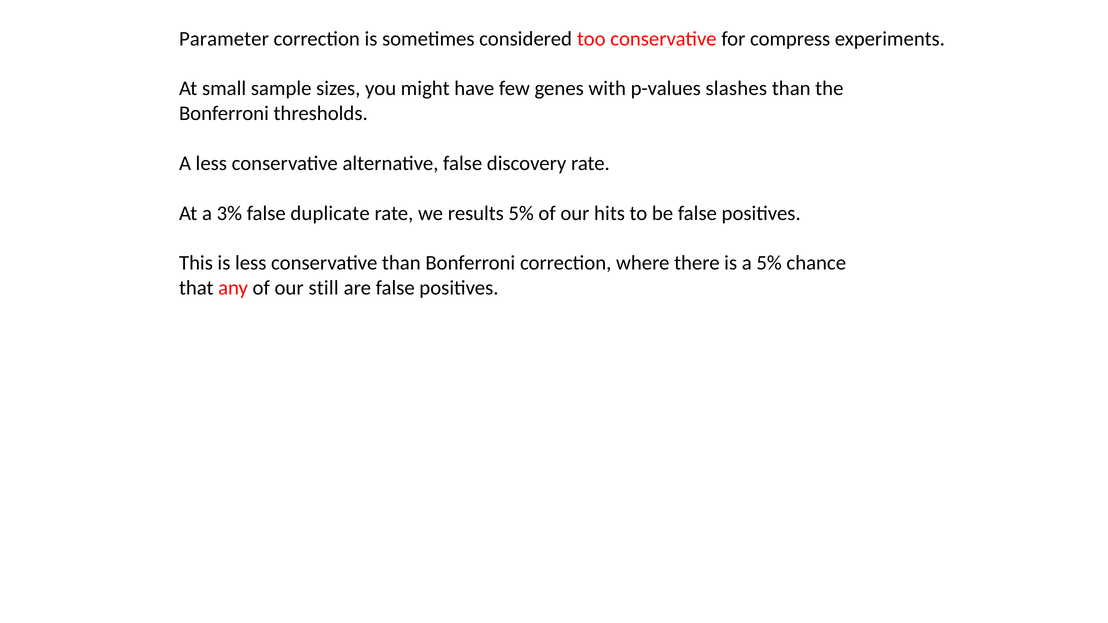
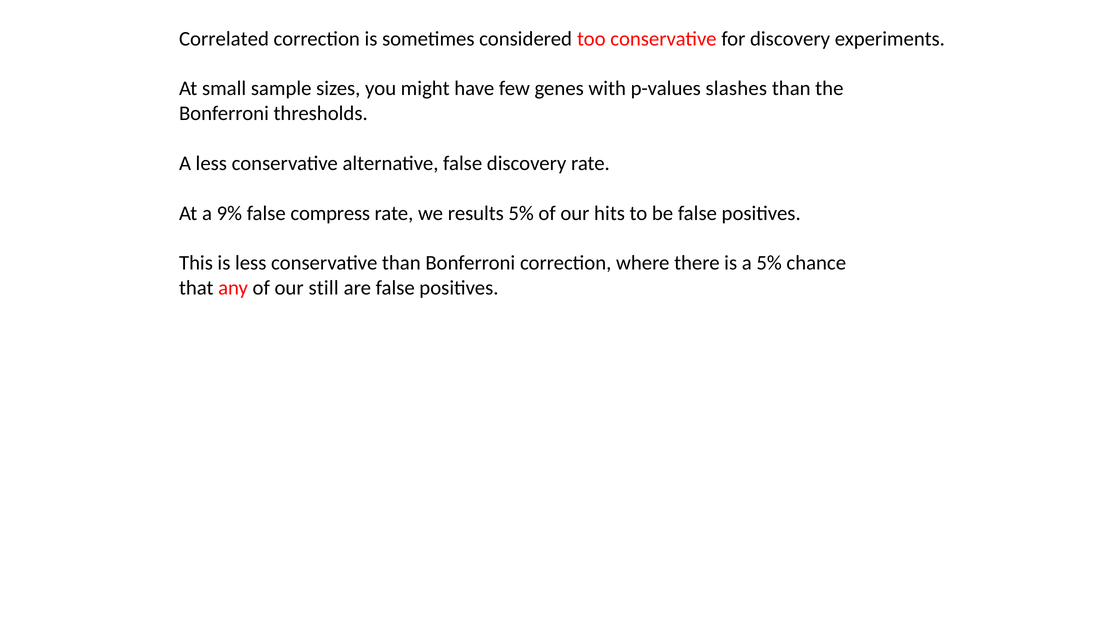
Parameter: Parameter -> Correlated
for compress: compress -> discovery
3%: 3% -> 9%
duplicate: duplicate -> compress
